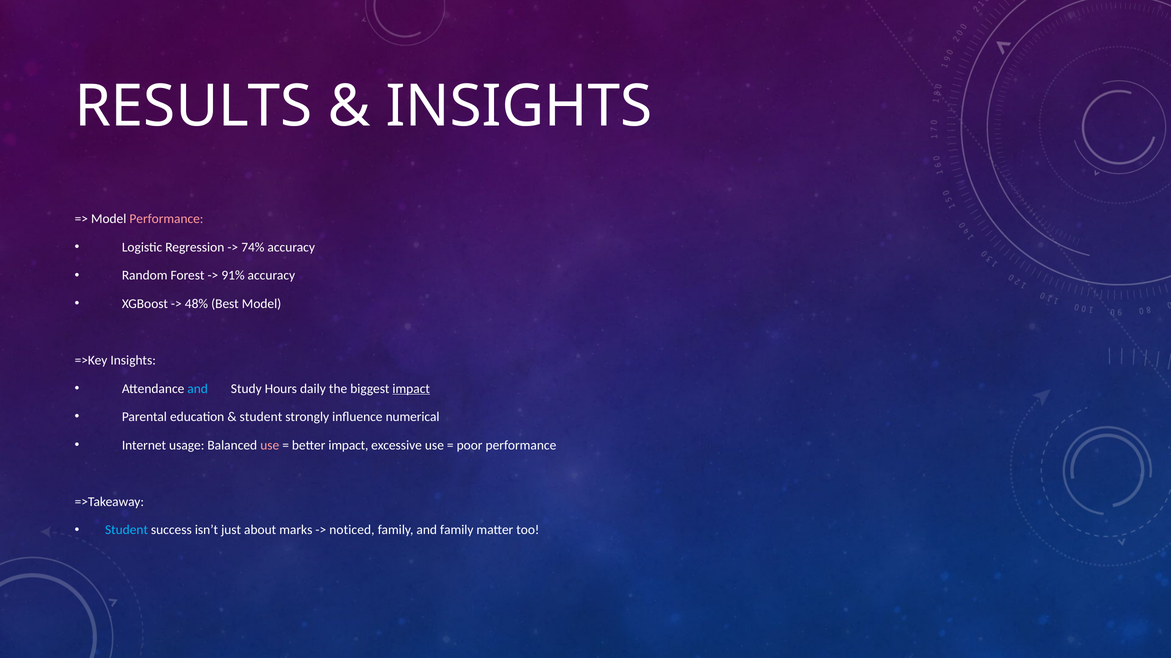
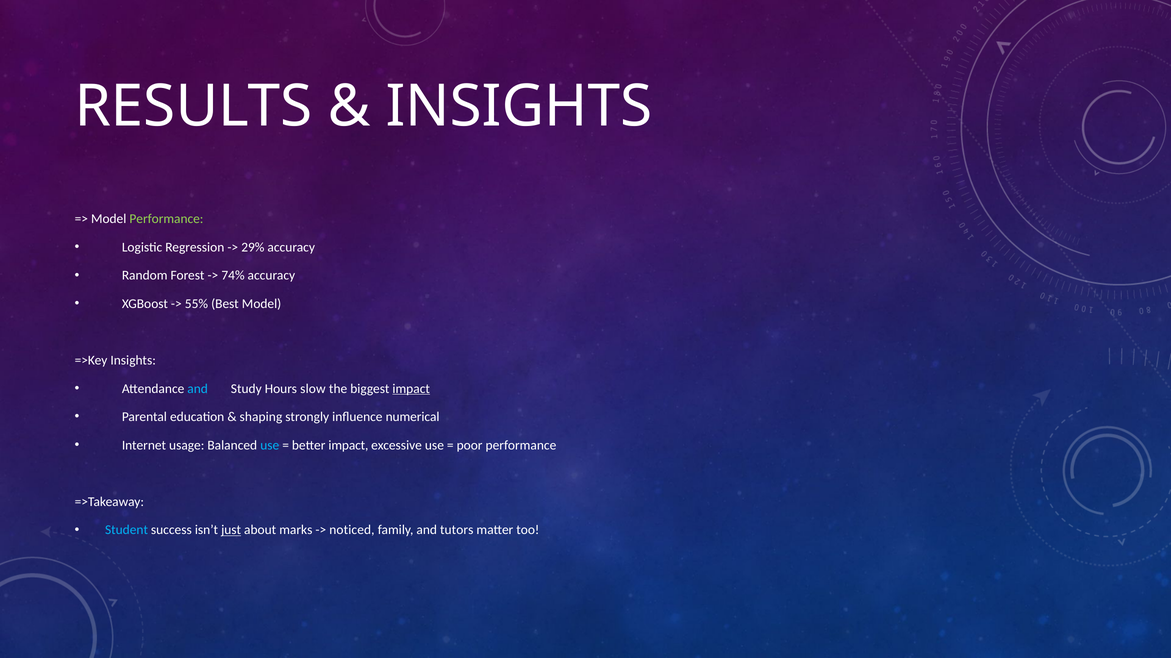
Performance at (166, 219) colour: pink -> light green
74%: 74% -> 29%
91%: 91% -> 74%
48%: 48% -> 55%
daily: daily -> slow
student at (261, 417): student -> shaping
use at (270, 446) colour: pink -> light blue
just underline: none -> present
and family: family -> tutors
